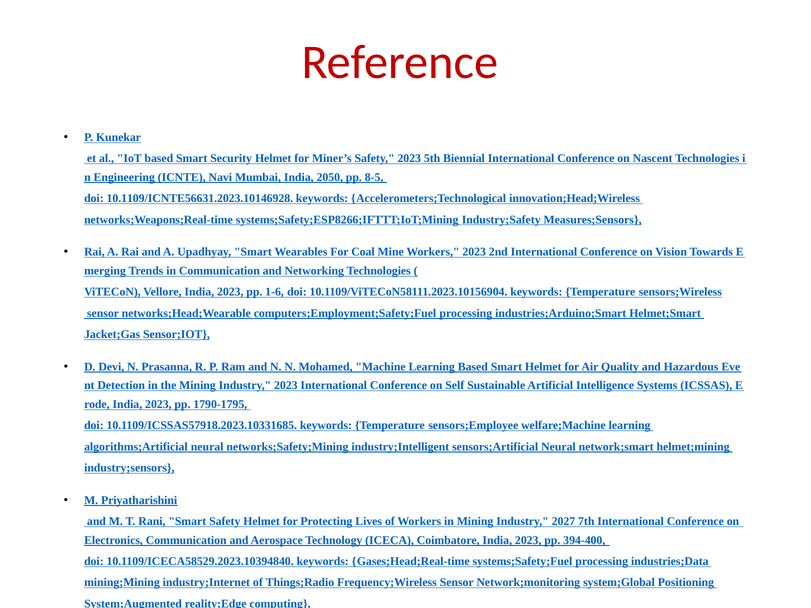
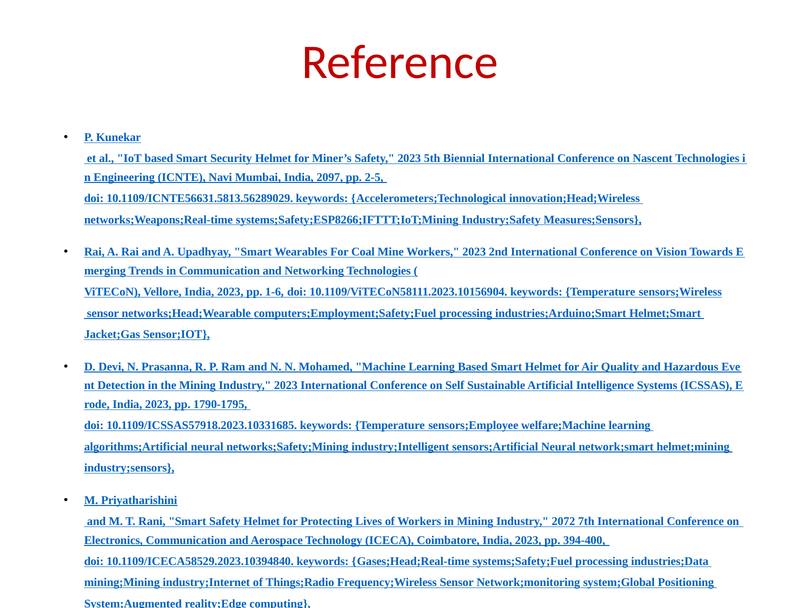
2050: 2050 -> 2097
8-5: 8-5 -> 2-5
10.1109/ICNTE56631.2023.10146928: 10.1109/ICNTE56631.2023.10146928 -> 10.1109/ICNTE56631.5813.56289029
2027: 2027 -> 2072
